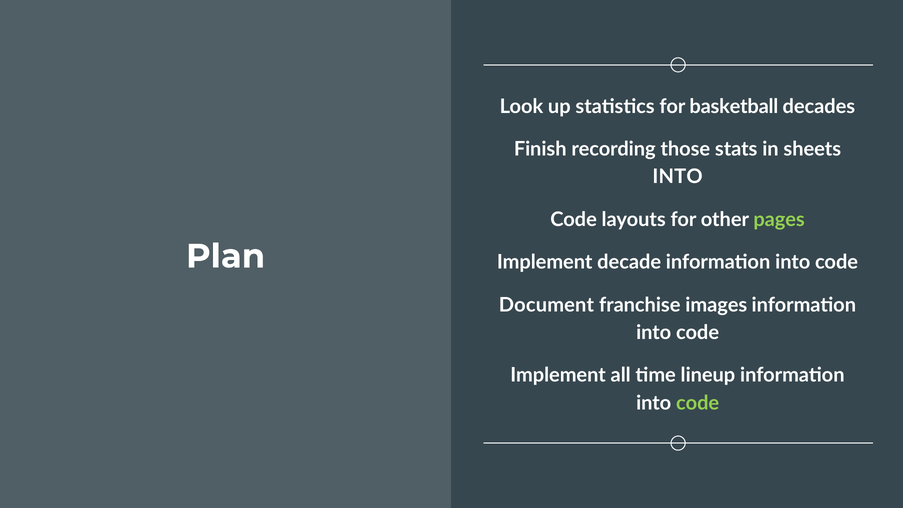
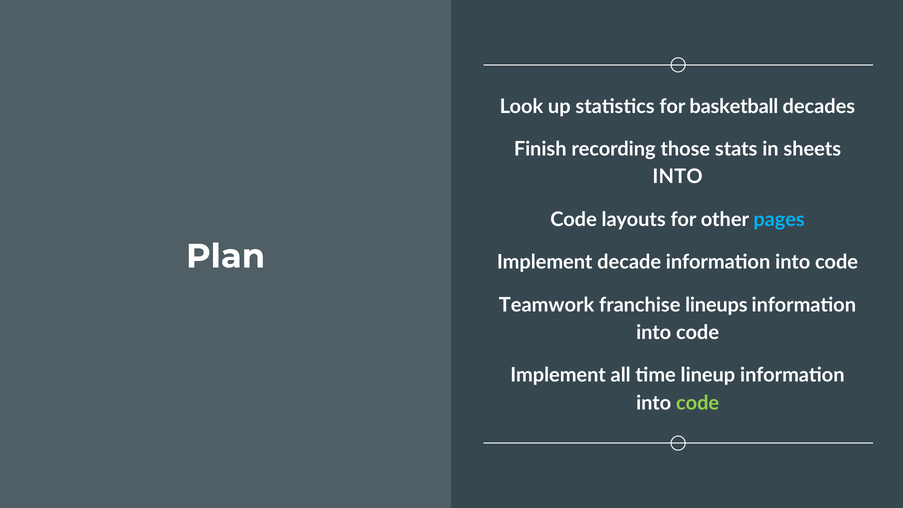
pages colour: light green -> light blue
Document: Document -> Teamwork
images: images -> lineups
